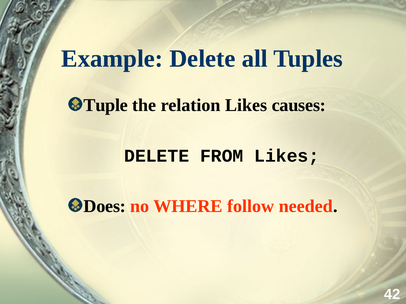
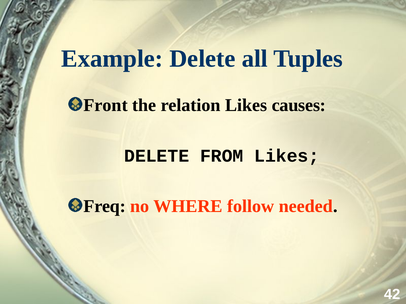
Tuple: Tuple -> Front
Does: Does -> Freq
